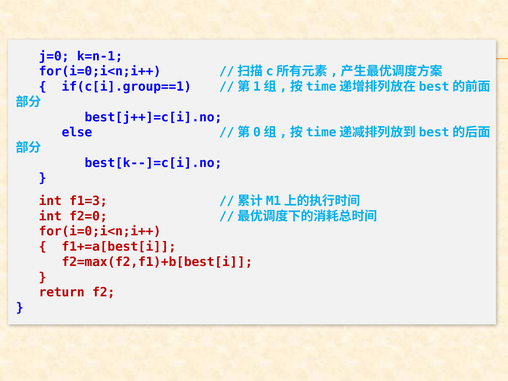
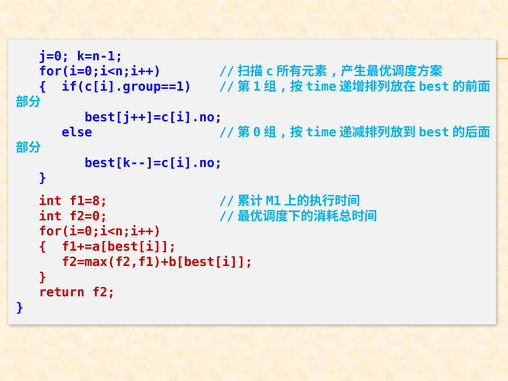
f1=3: f1=3 -> f1=8
